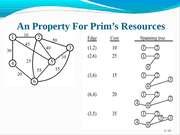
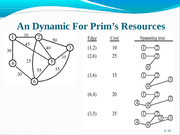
Property: Property -> Dynamic
